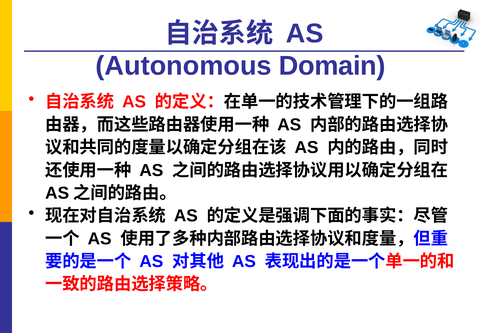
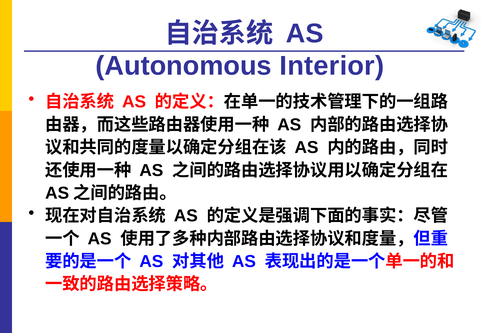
Domain: Domain -> Interior
